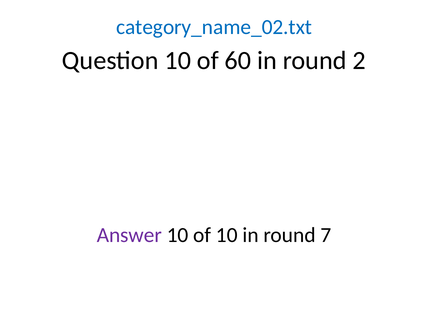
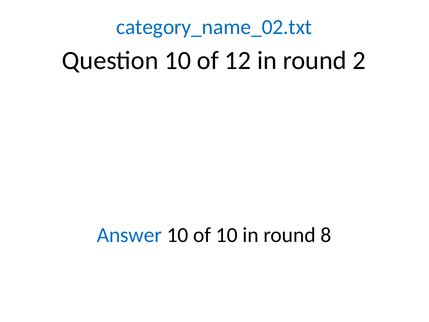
60: 60 -> 12
Answer colour: purple -> blue
7: 7 -> 8
